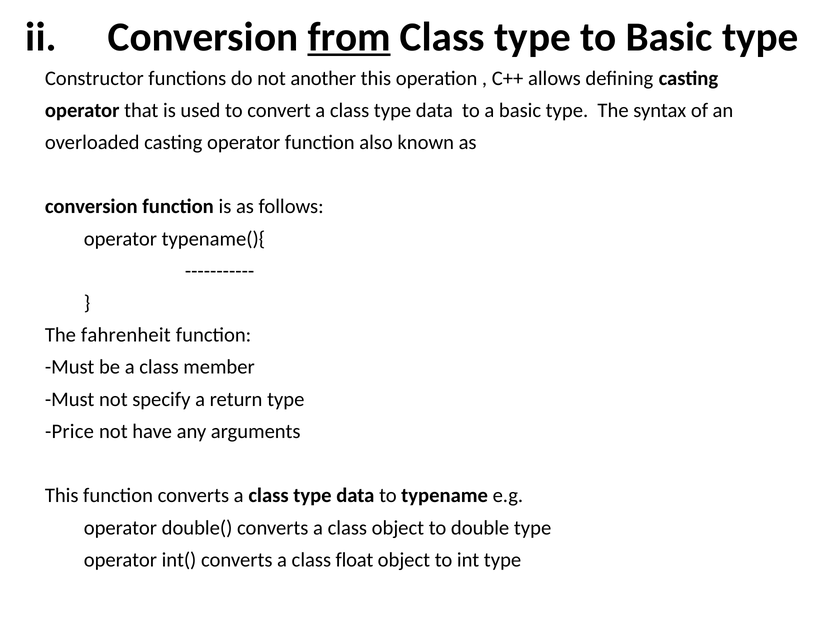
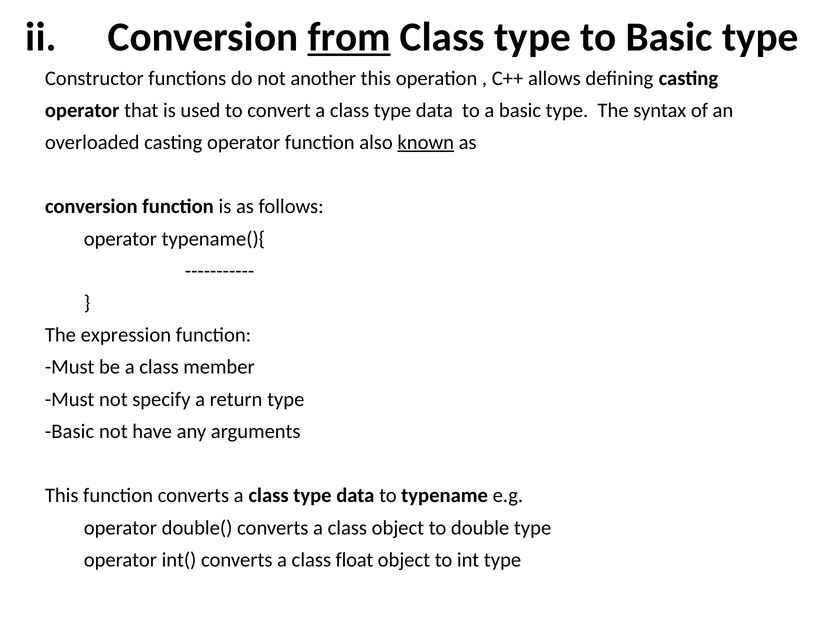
known underline: none -> present
fahrenheit: fahrenheit -> expression
Price at (70, 431): Price -> Basic
